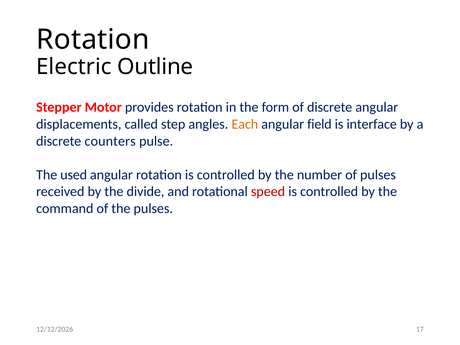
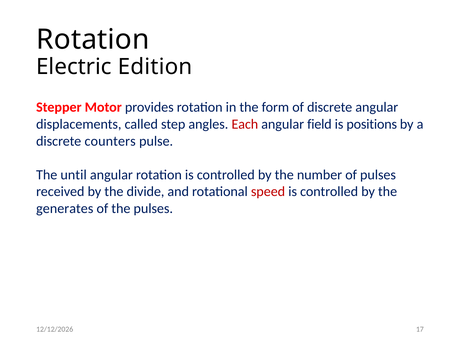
Outline: Outline -> Edition
Each colour: orange -> red
interface: interface -> positions
used: used -> until
command: command -> generates
